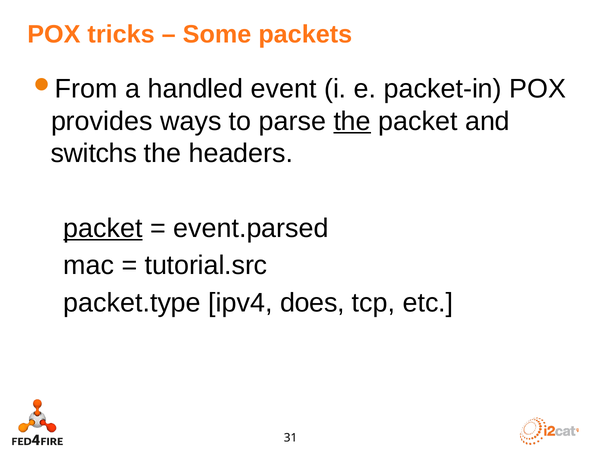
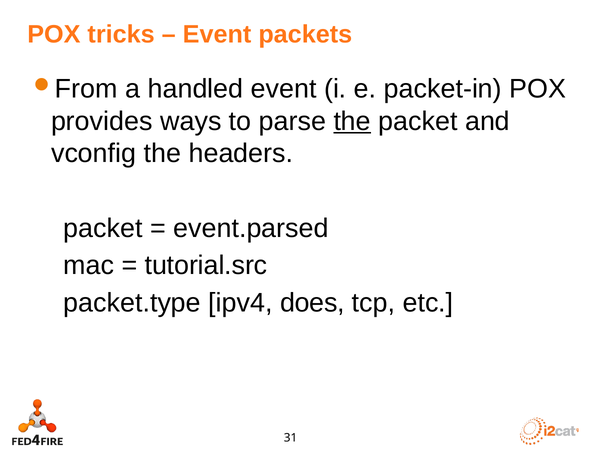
Some at (217, 34): Some -> Event
switchs: switchs -> vconfig
packet at (103, 228) underline: present -> none
